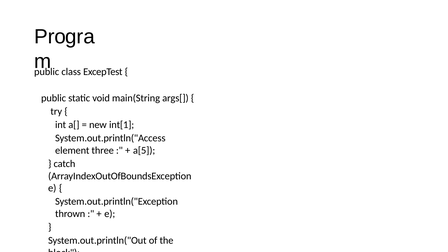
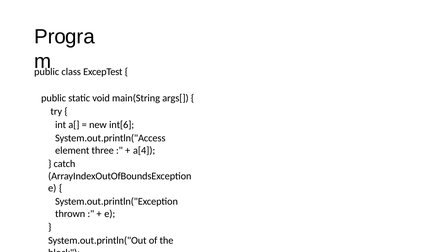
int[1: int[1 -> int[6
a[5: a[5 -> a[4
